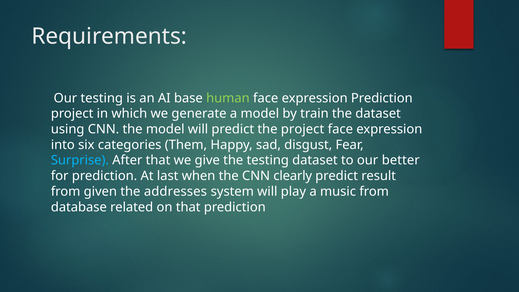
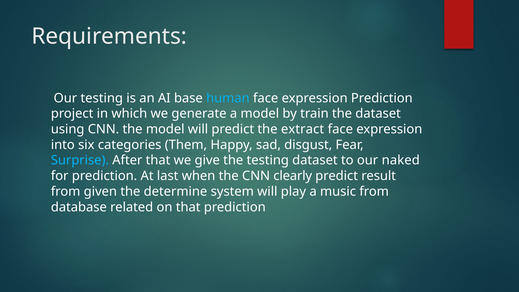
human colour: light green -> light blue
the project: project -> extract
better: better -> naked
addresses: addresses -> determine
